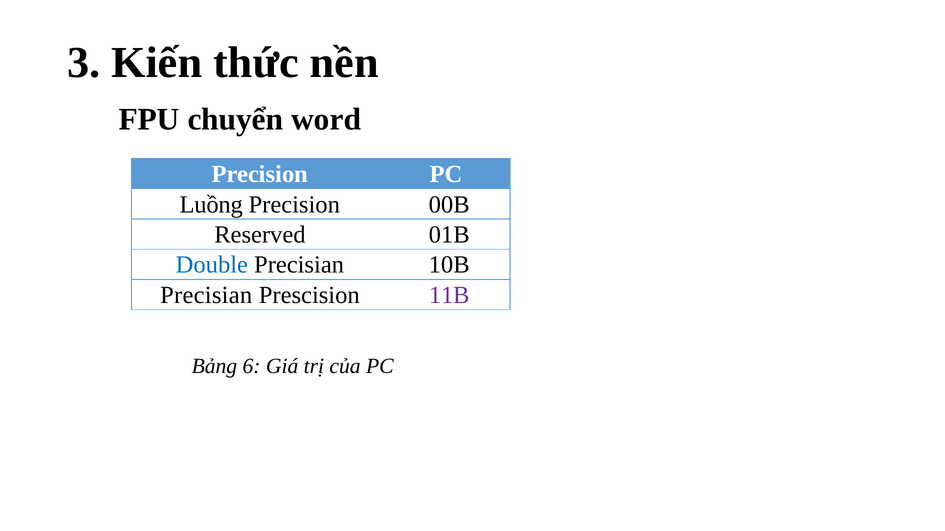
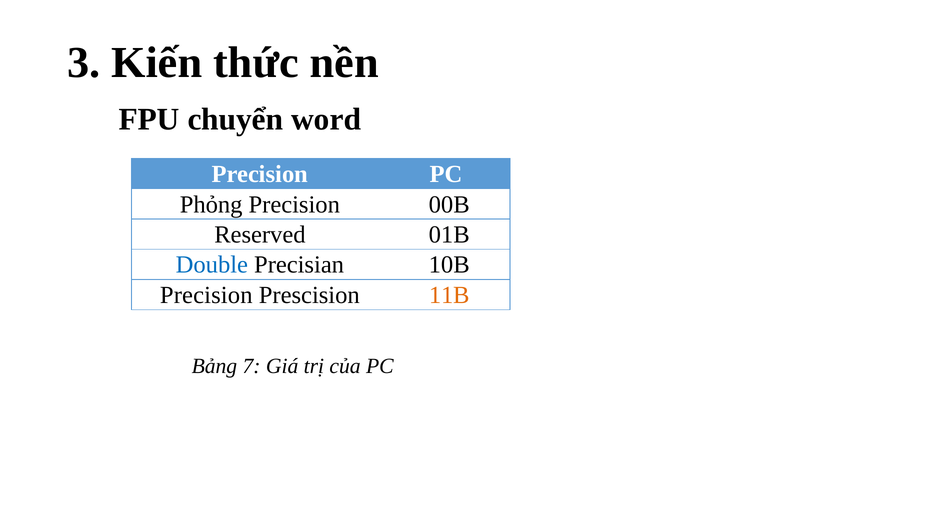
Luồng: Luồng -> Phỏng
Precisian at (206, 295): Precisian -> Precision
11B colour: purple -> orange
6: 6 -> 7
